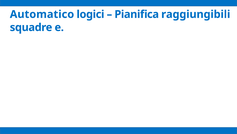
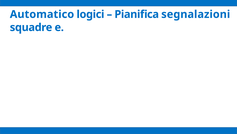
raggiungibili: raggiungibili -> segnalazioni
